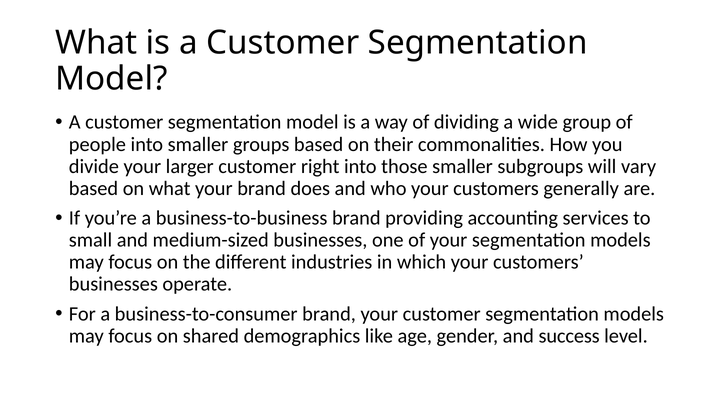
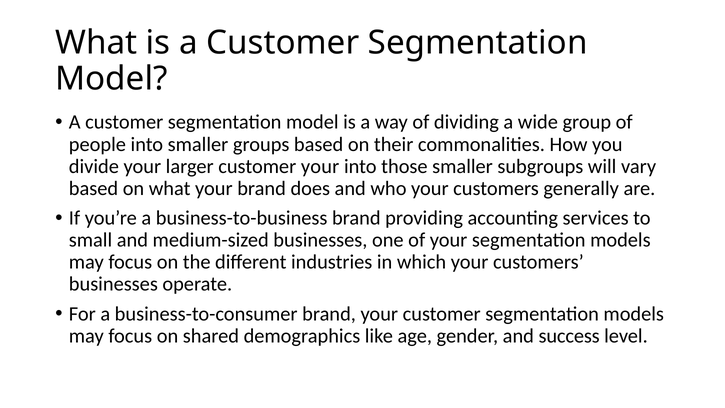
customer right: right -> your
